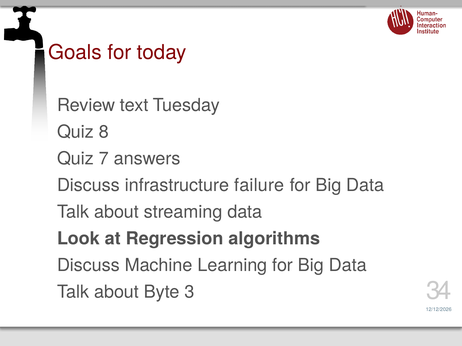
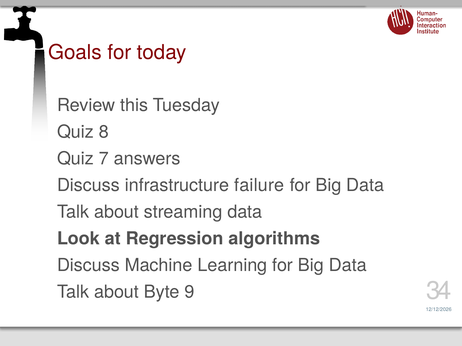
text: text -> this
3: 3 -> 9
